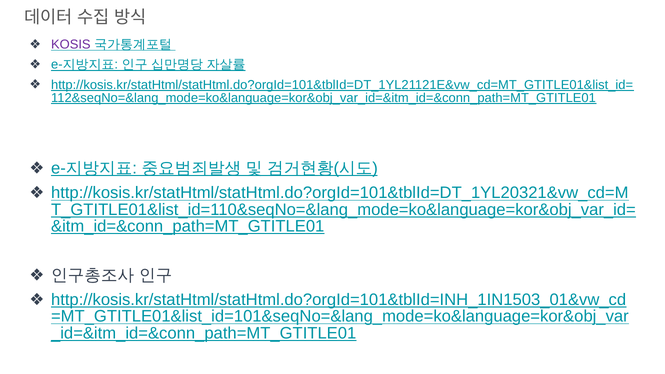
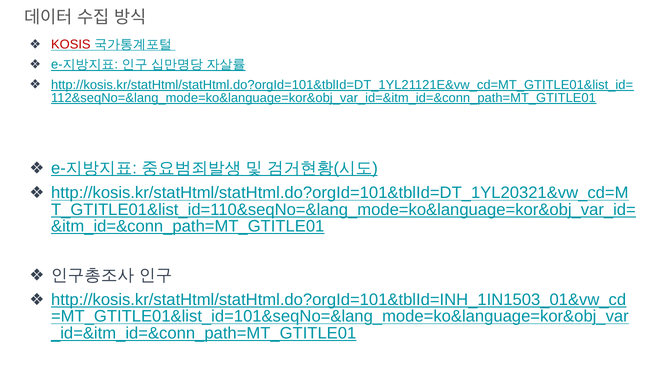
KOSIS colour: purple -> red
